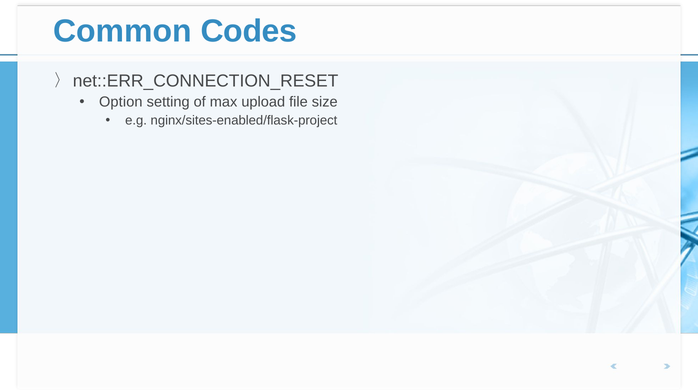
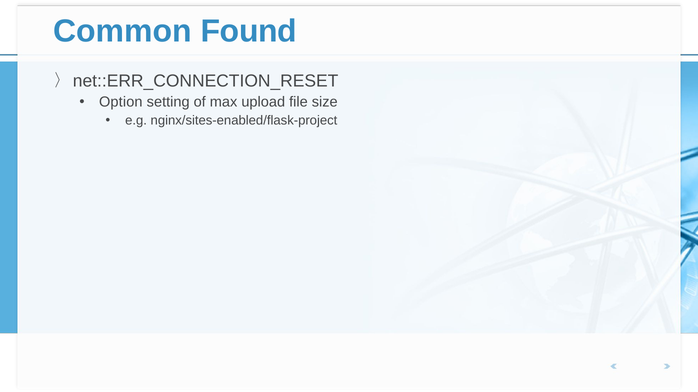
Codes: Codes -> Found
